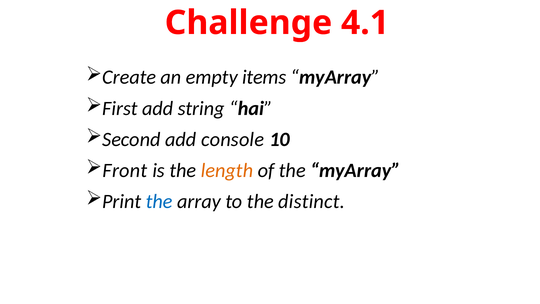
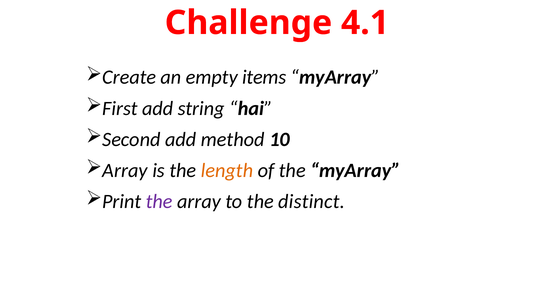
console: console -> method
Front at (125, 170): Front -> Array
the at (159, 201) colour: blue -> purple
